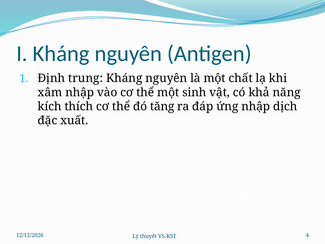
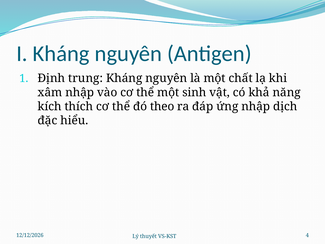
tăng: tăng -> theo
xuất: xuất -> hiểu
